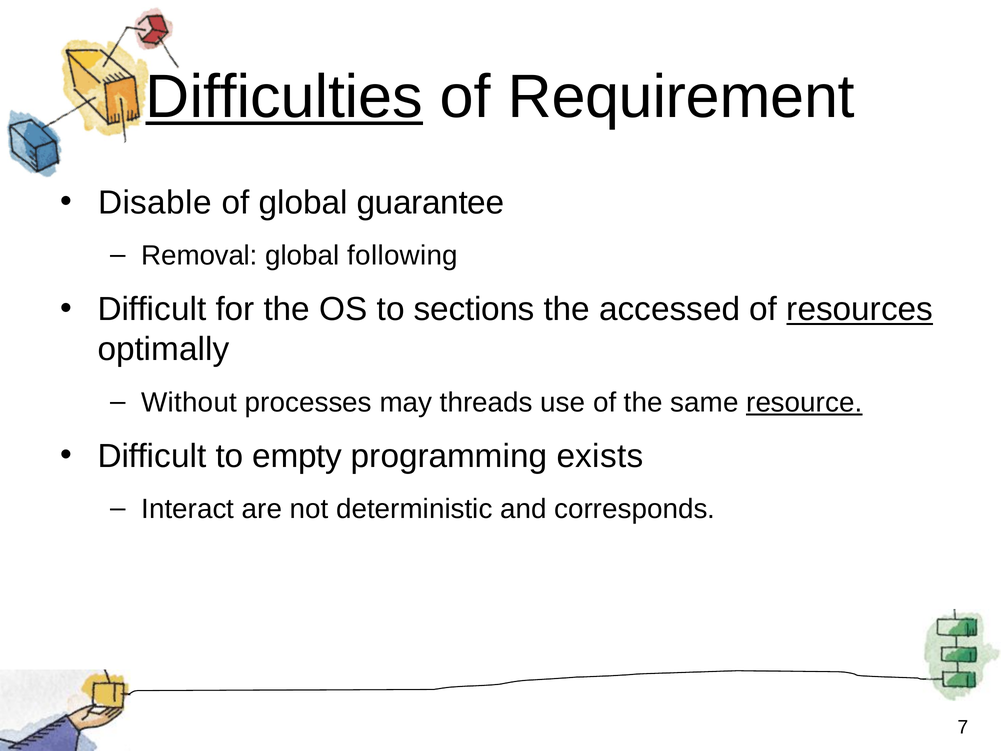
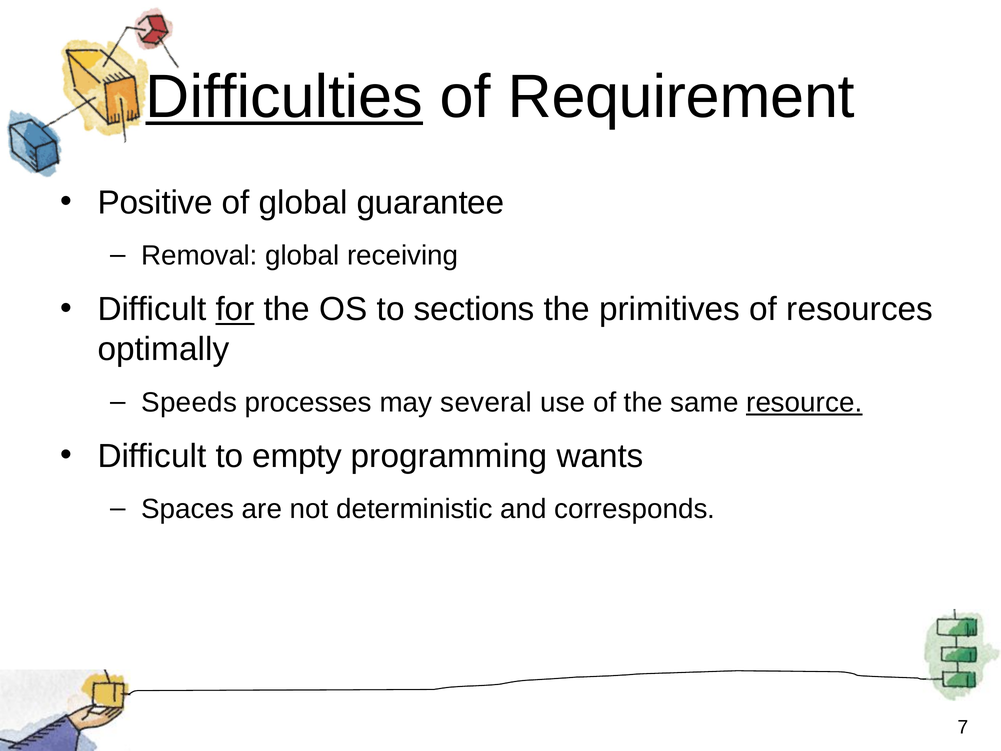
Disable: Disable -> Positive
following: following -> receiving
for underline: none -> present
accessed: accessed -> primitives
resources underline: present -> none
Without: Without -> Speeds
threads: threads -> several
exists: exists -> wants
Interact: Interact -> Spaces
